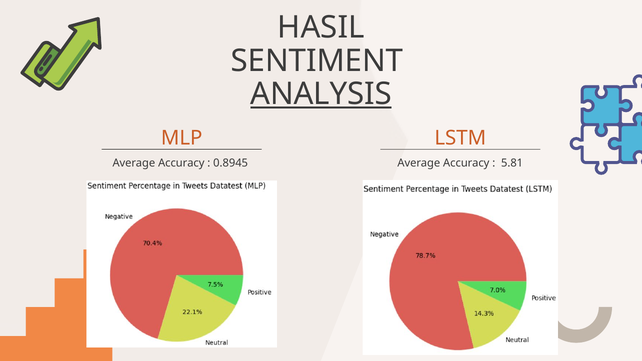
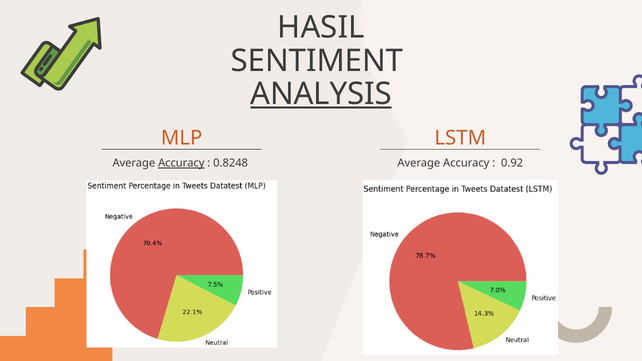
Accuracy at (181, 163) underline: none -> present
0.8945: 0.8945 -> 0.8248
5.81: 5.81 -> 0.92
